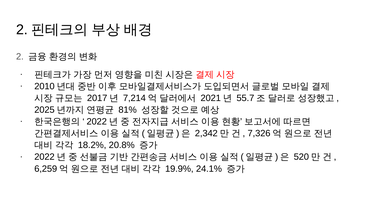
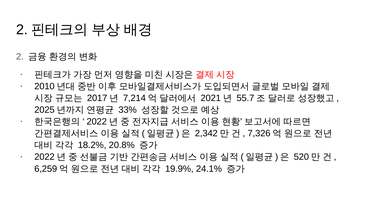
81%: 81% -> 33%
